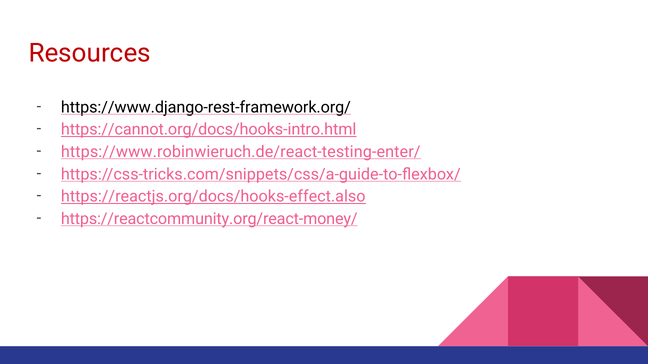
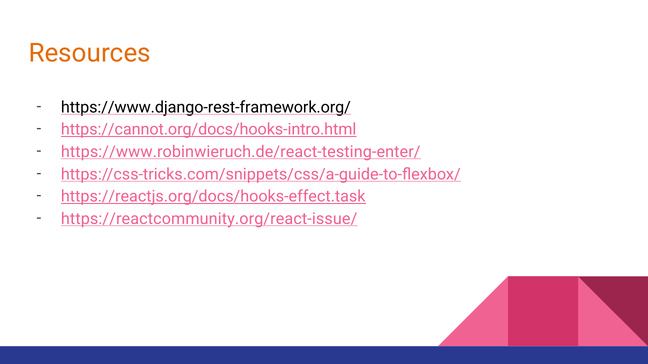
Resources colour: red -> orange
https://reactjs.org/docs/hooks-effect.also: https://reactjs.org/docs/hooks-effect.also -> https://reactjs.org/docs/hooks-effect.task
https://reactcommunity.org/react-money/: https://reactcommunity.org/react-money/ -> https://reactcommunity.org/react-issue/
